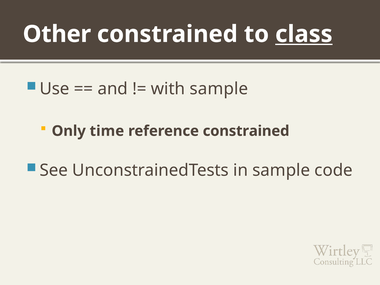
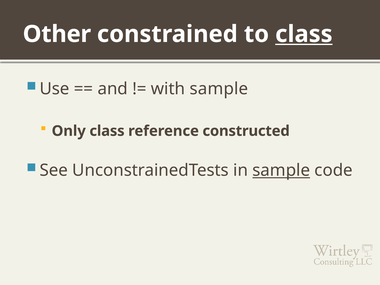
Only time: time -> class
reference constrained: constrained -> constructed
sample at (281, 170) underline: none -> present
